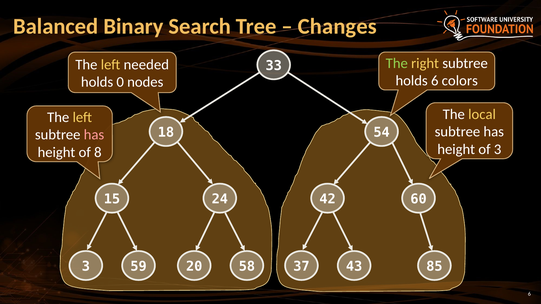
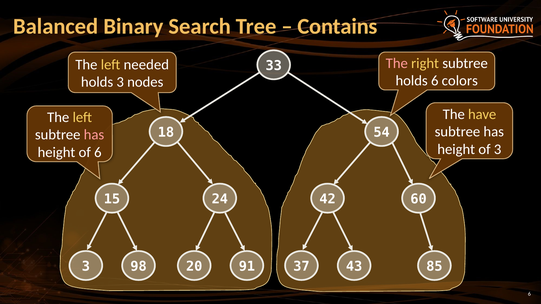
Changes: Changes -> Contains
The at (397, 63) colour: light green -> pink
holds 0: 0 -> 3
local: local -> have
of 8: 8 -> 6
59: 59 -> 98
58: 58 -> 91
